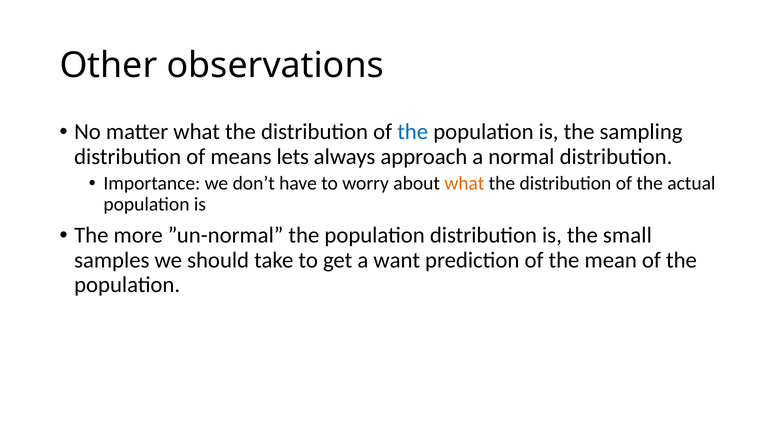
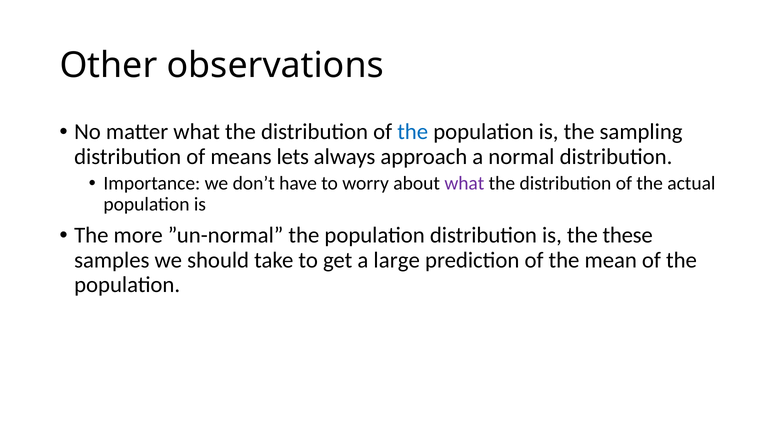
what at (464, 184) colour: orange -> purple
small: small -> these
want: want -> large
